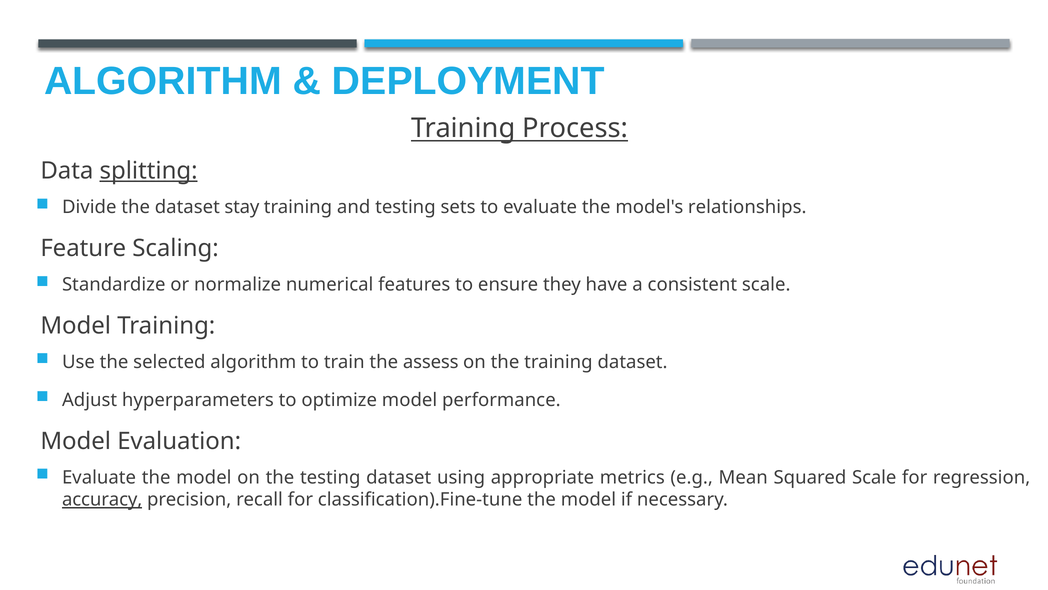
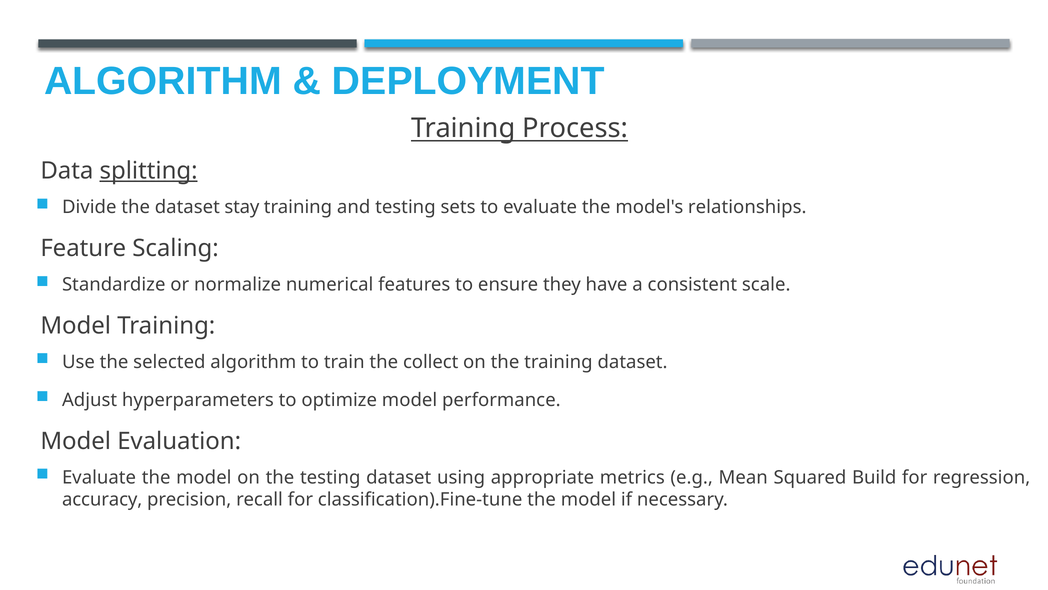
assess: assess -> collect
Squared Scale: Scale -> Build
accuracy underline: present -> none
